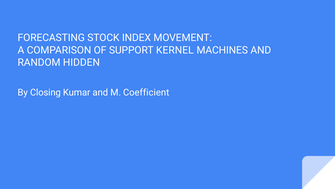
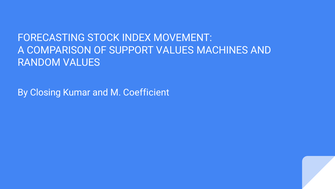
SUPPORT KERNEL: KERNEL -> VALUES
RANDOM HIDDEN: HIDDEN -> VALUES
